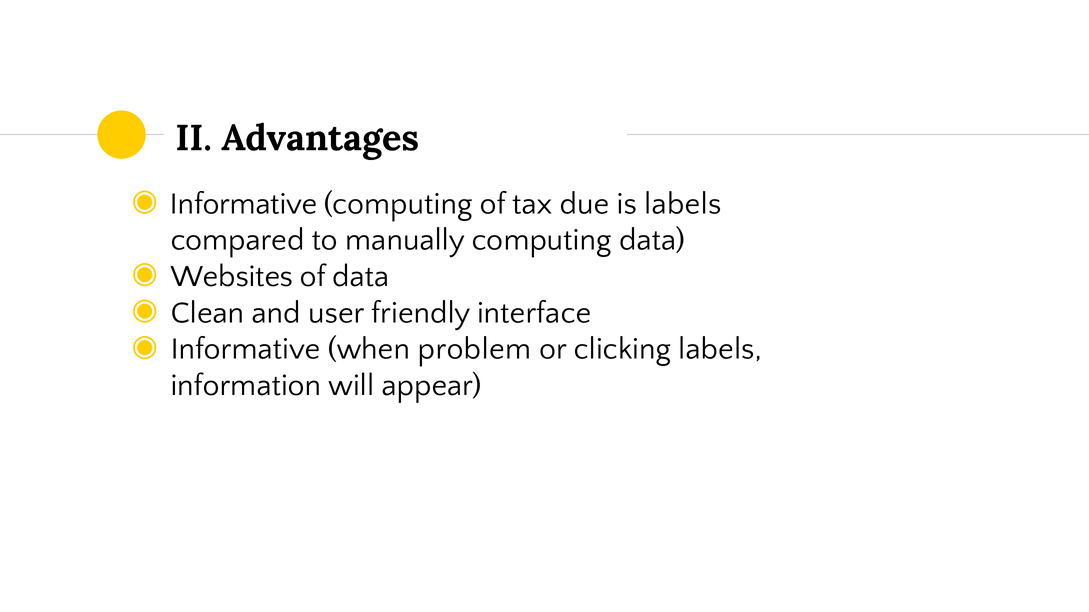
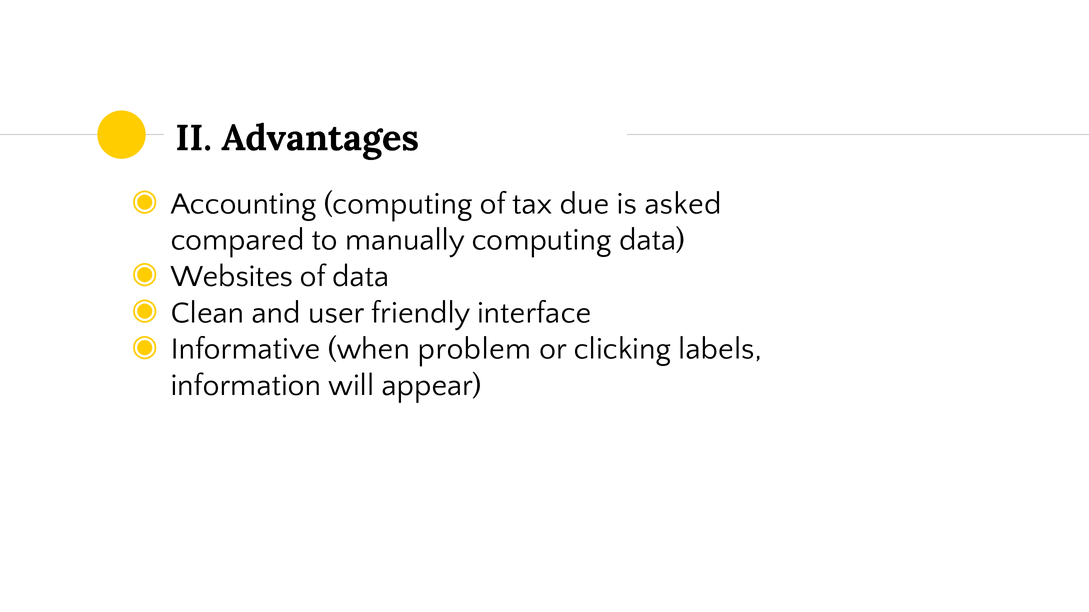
Informative at (244, 204): Informative -> Accounting
is labels: labels -> asked
